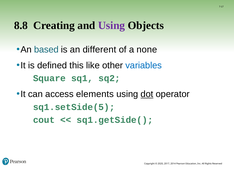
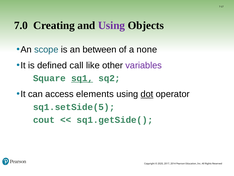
8.8: 8.8 -> 7.0
based: based -> scope
different: different -> between
this: this -> call
variables colour: blue -> purple
sq1 underline: none -> present
